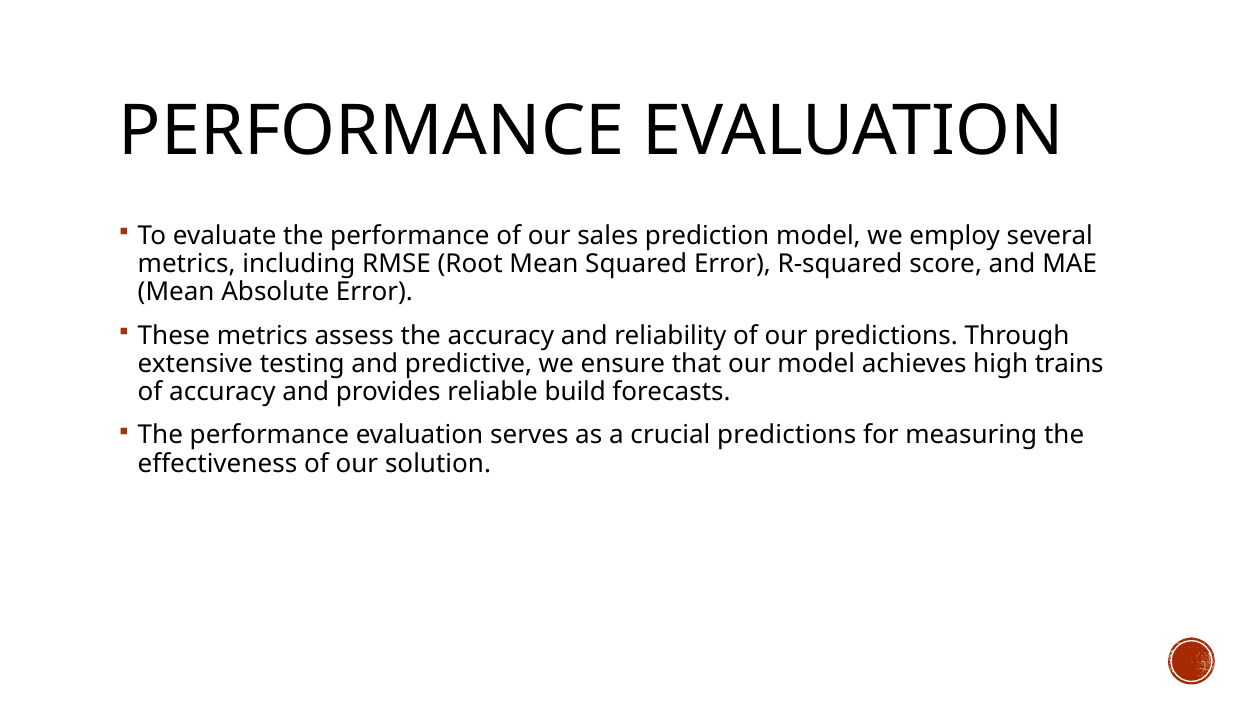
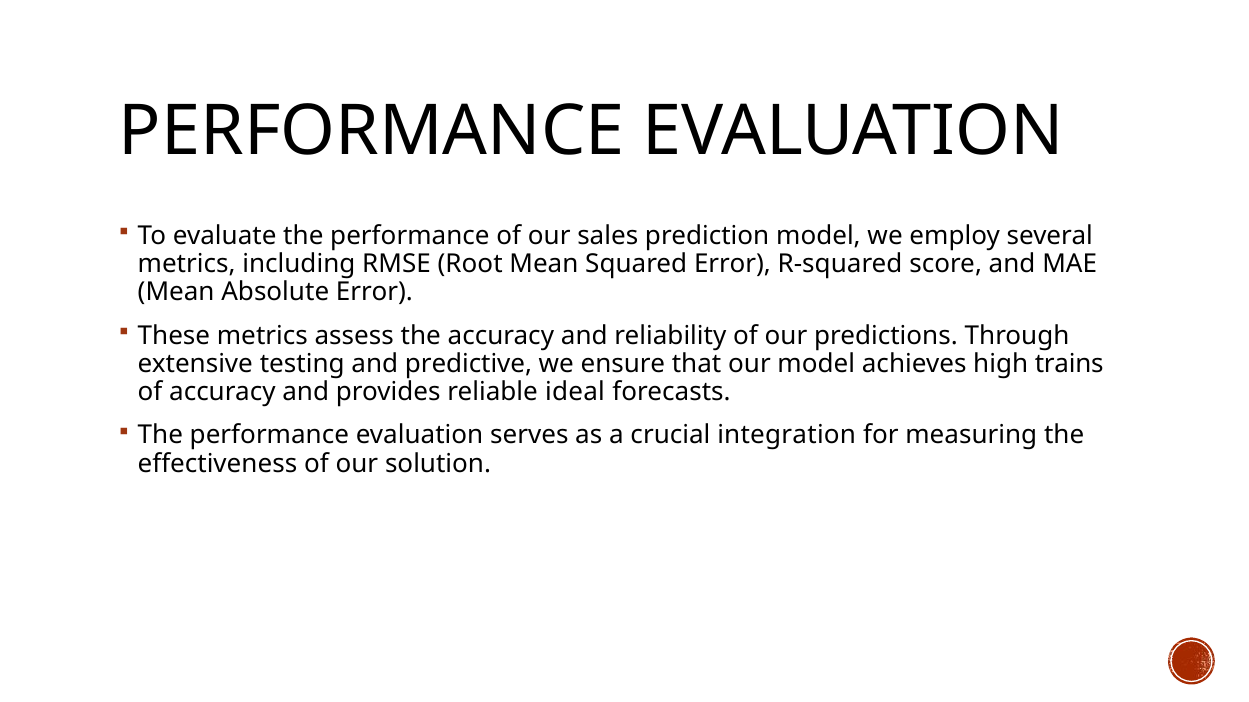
build: build -> ideal
crucial predictions: predictions -> integration
